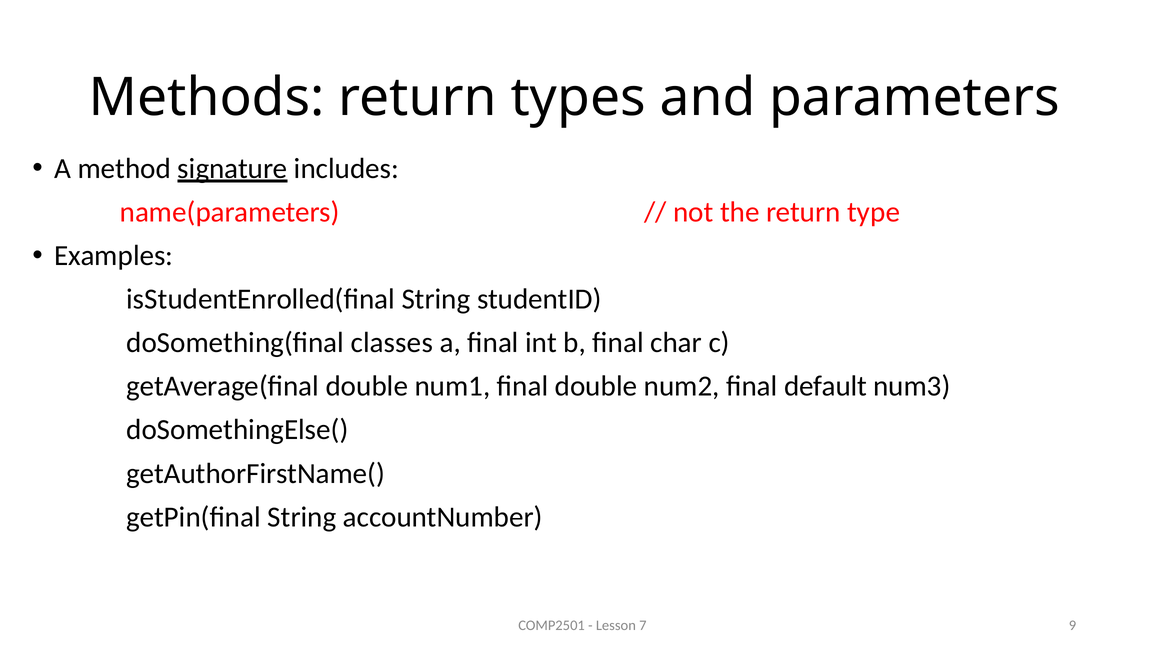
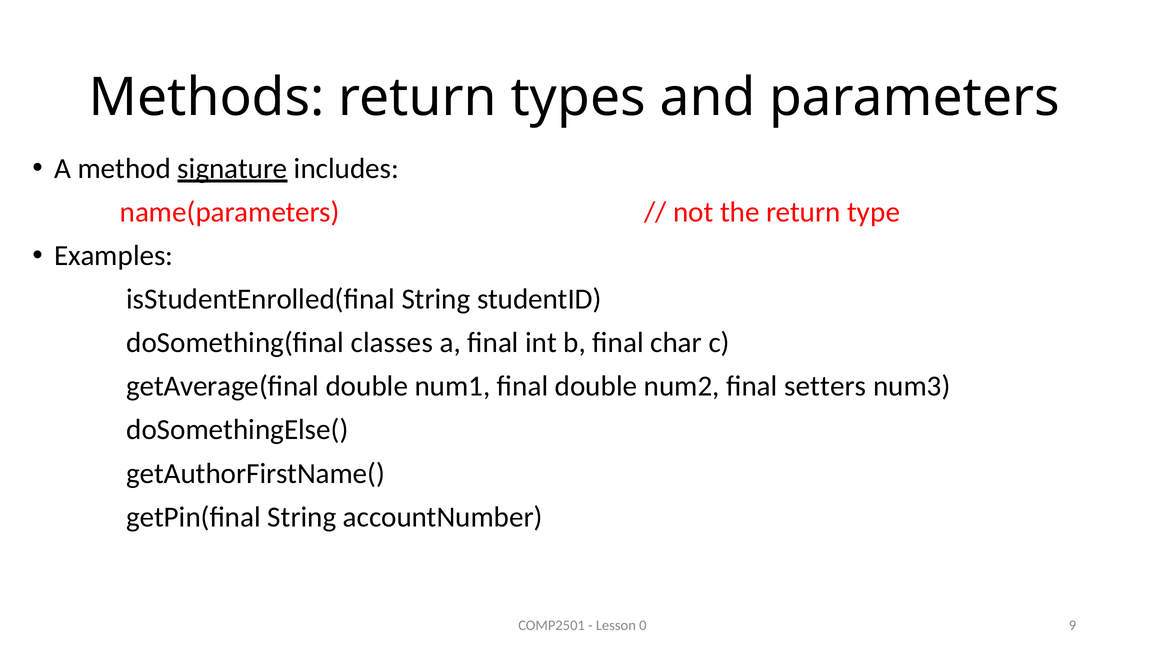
default: default -> setters
7: 7 -> 0
